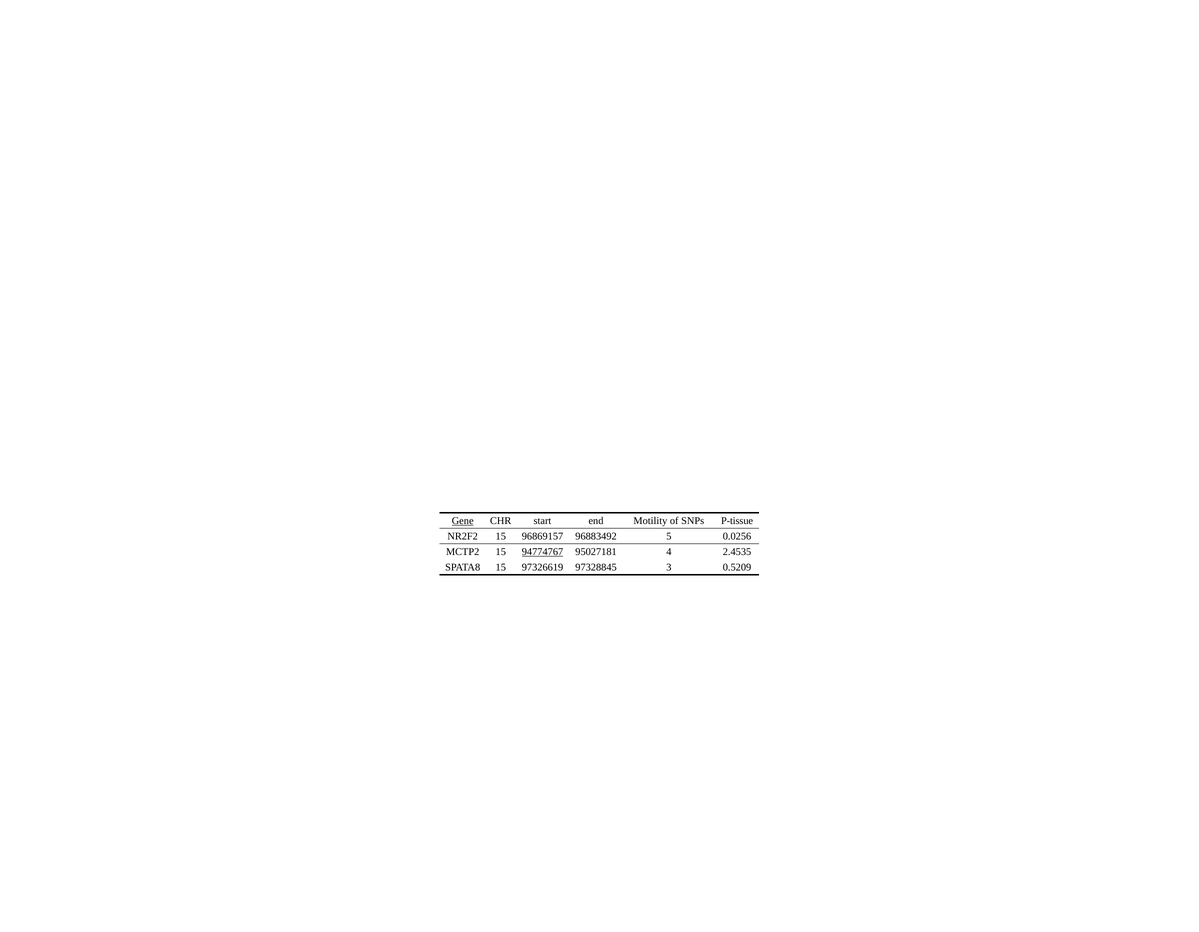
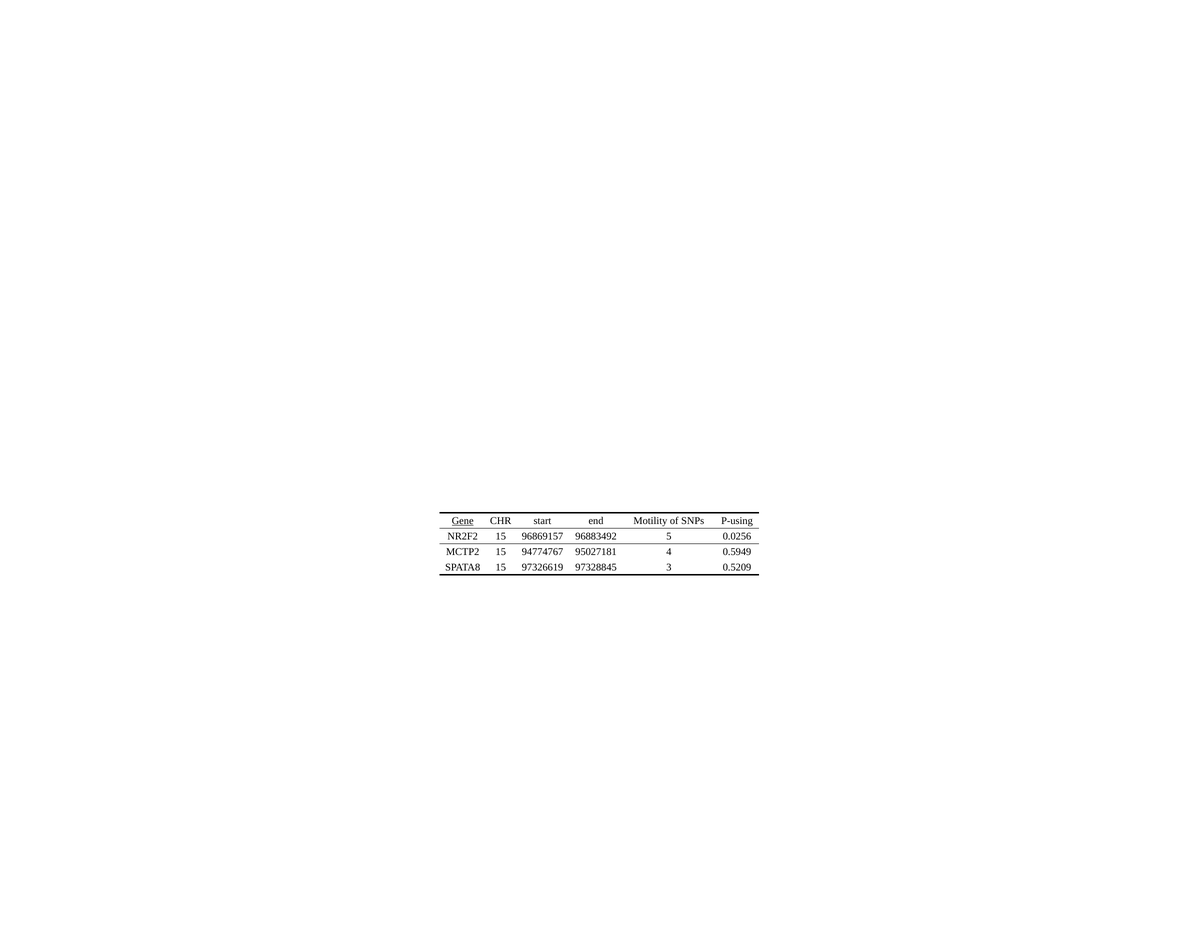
P-tissue: P-tissue -> P-using
94774767 underline: present -> none
2.4535: 2.4535 -> 0.5949
